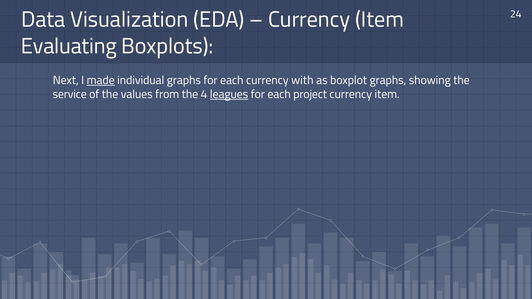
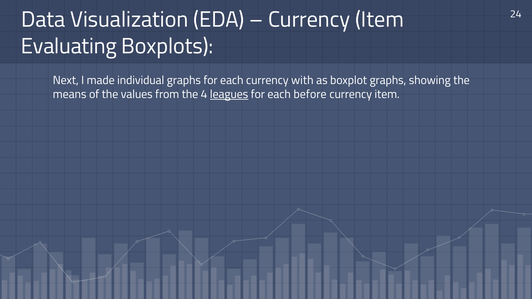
made underline: present -> none
service: service -> means
project: project -> before
